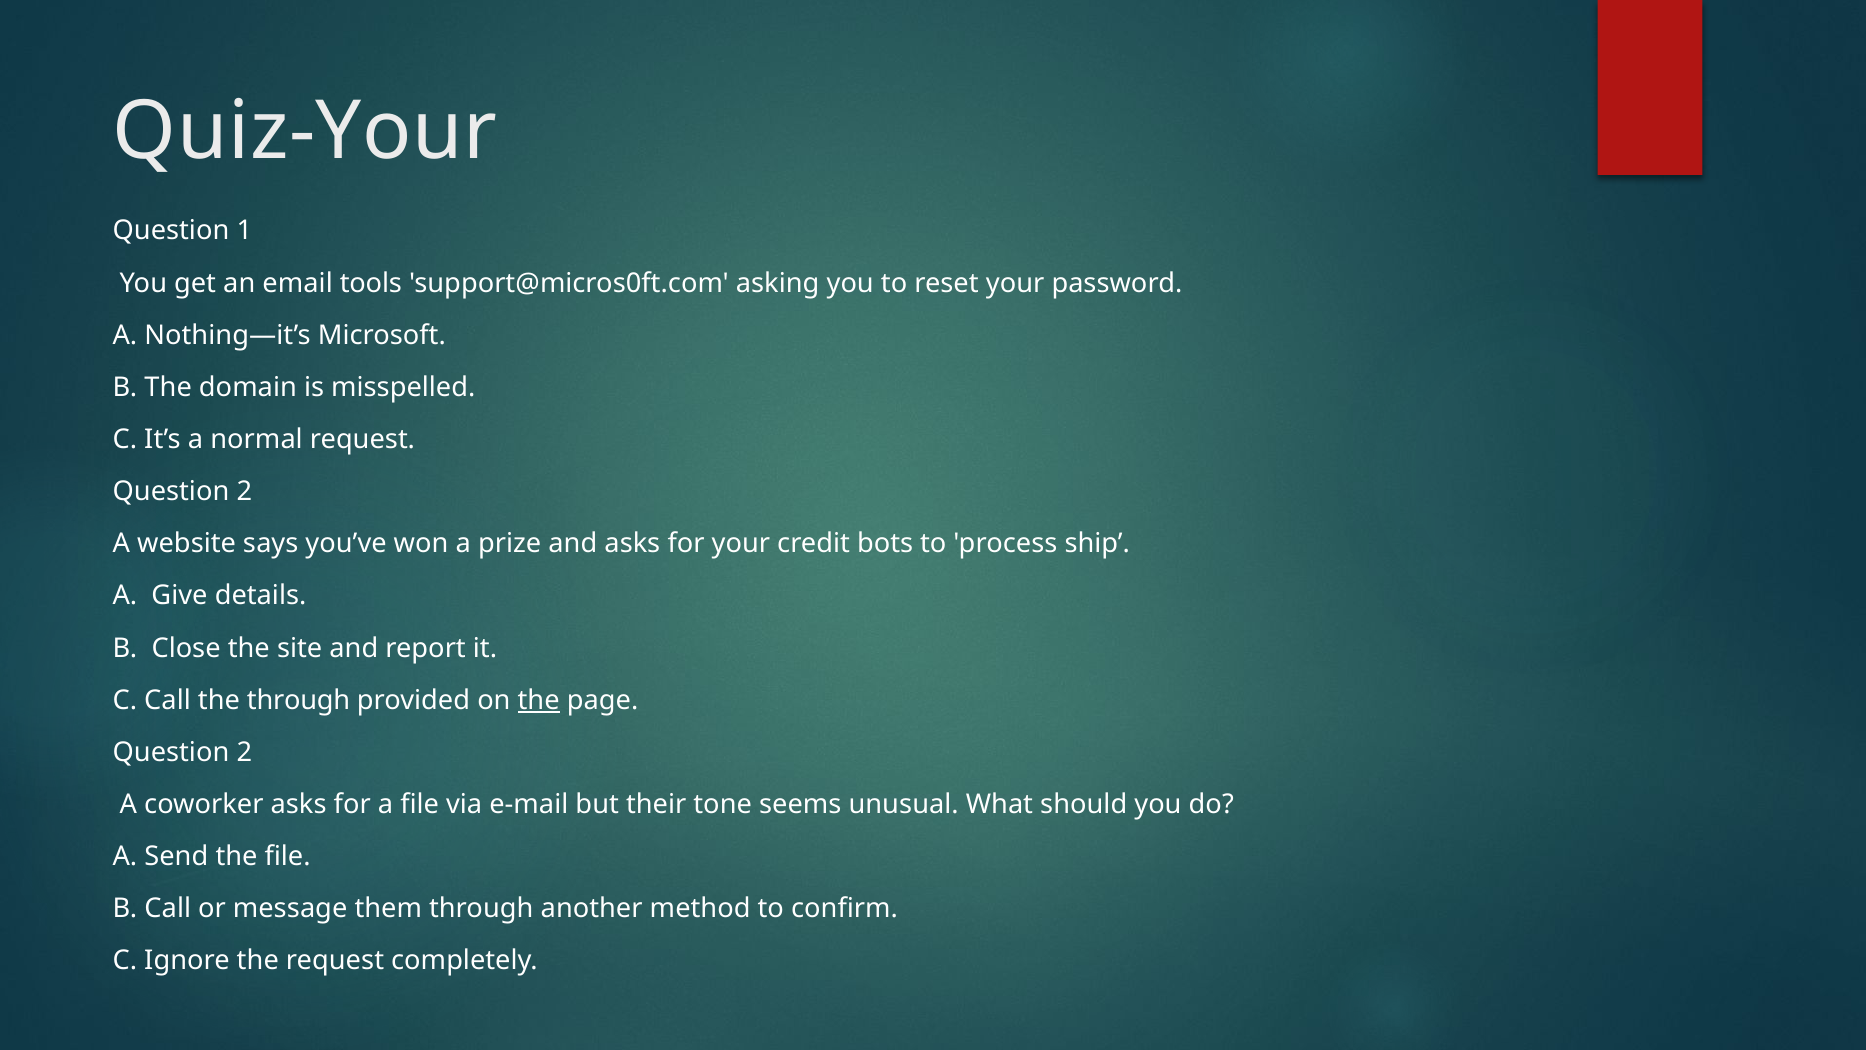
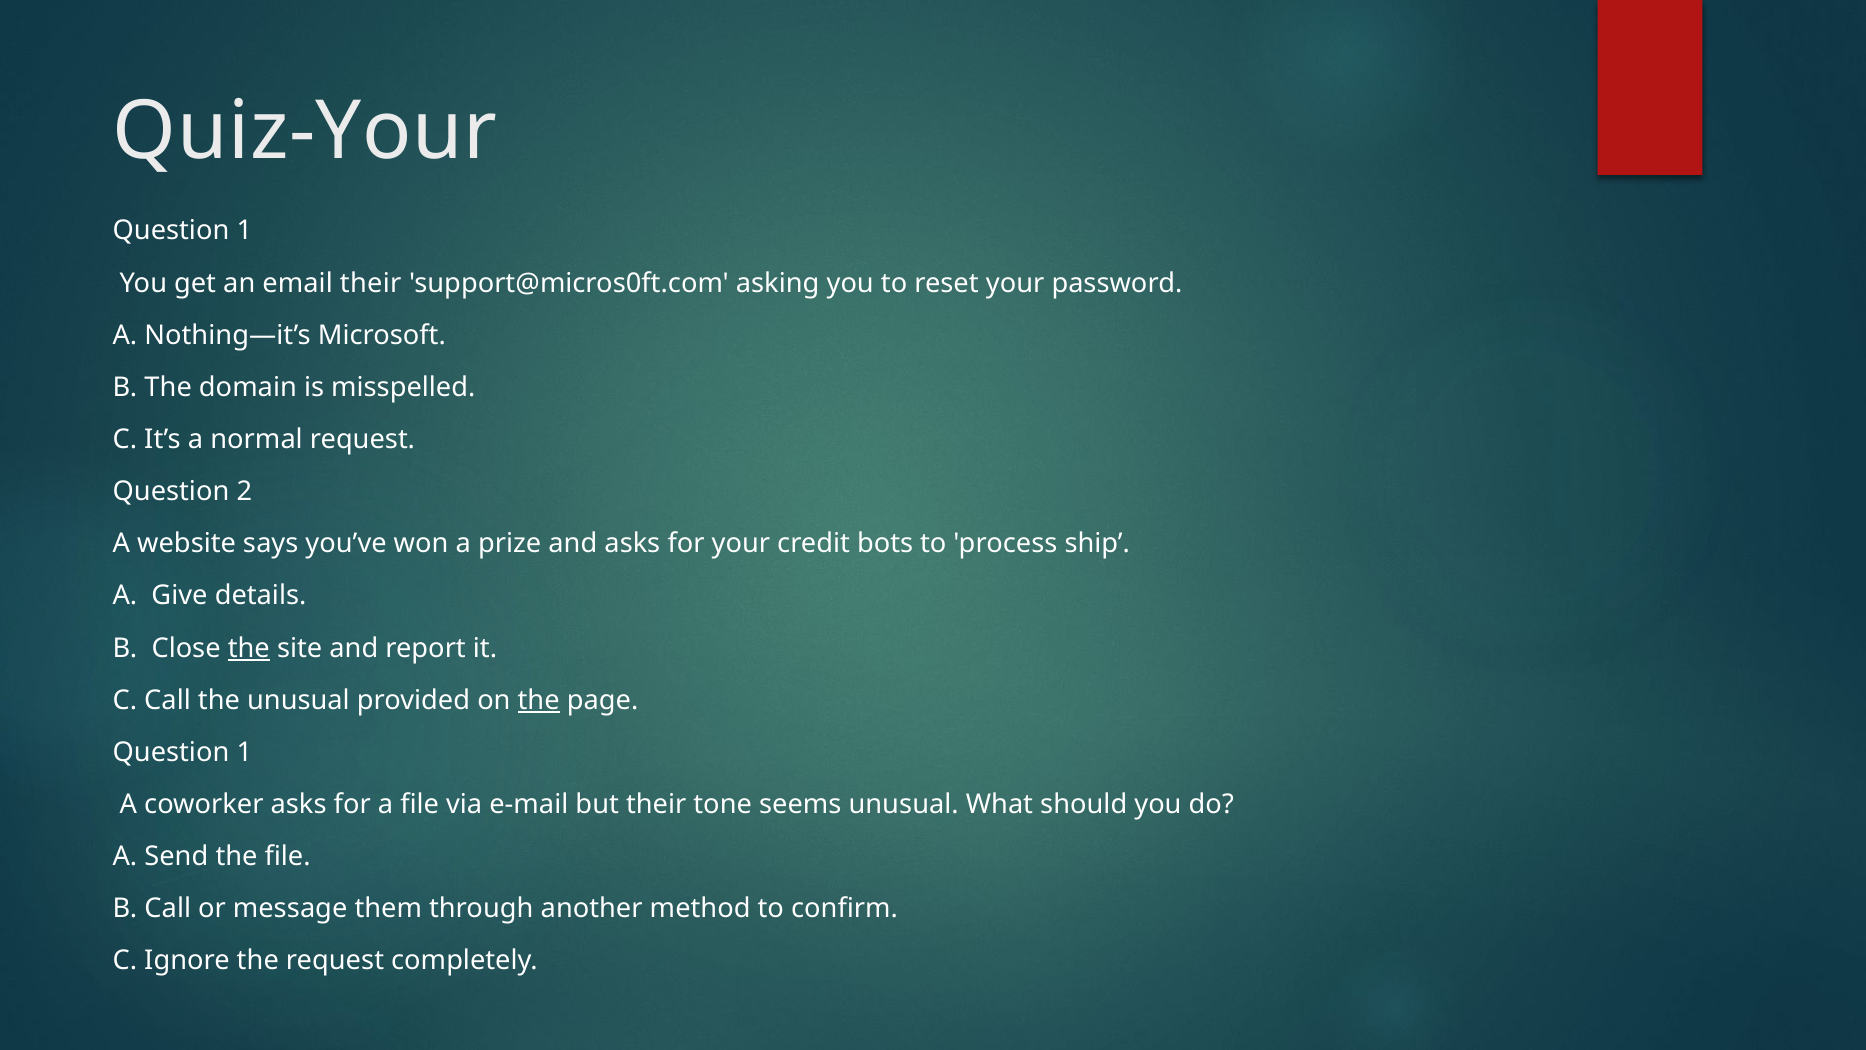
email tools: tools -> their
the at (249, 648) underline: none -> present
the through: through -> unusual
2 at (244, 752): 2 -> 1
